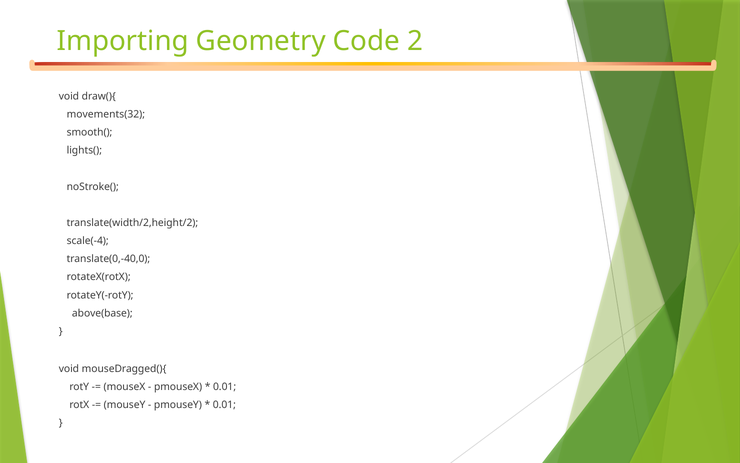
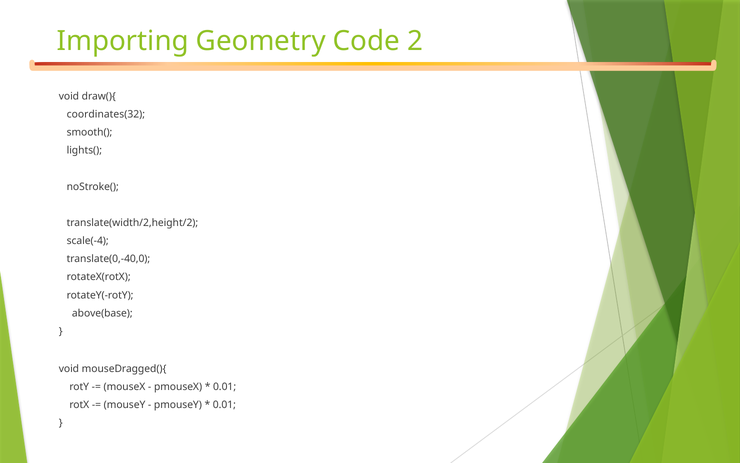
movements(32: movements(32 -> coordinates(32
